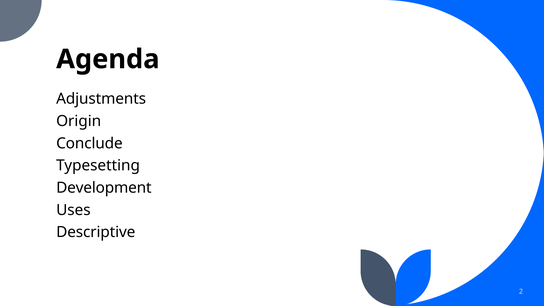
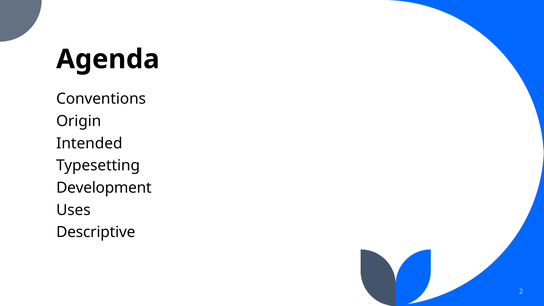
Adjustments: Adjustments -> Conventions
Conclude: Conclude -> Intended
